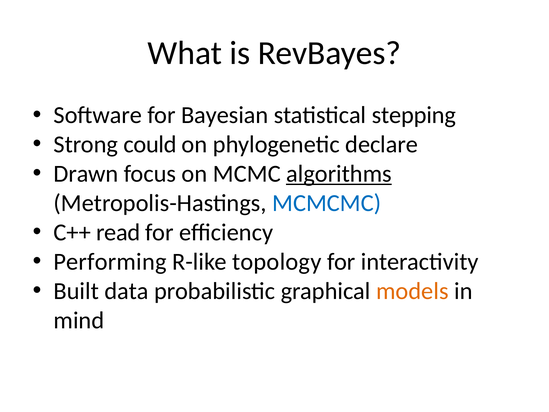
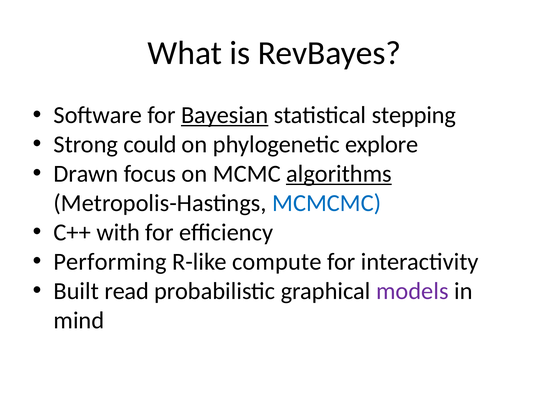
Bayesian underline: none -> present
declare: declare -> explore
read: read -> with
topology: topology -> compute
data: data -> read
models colour: orange -> purple
